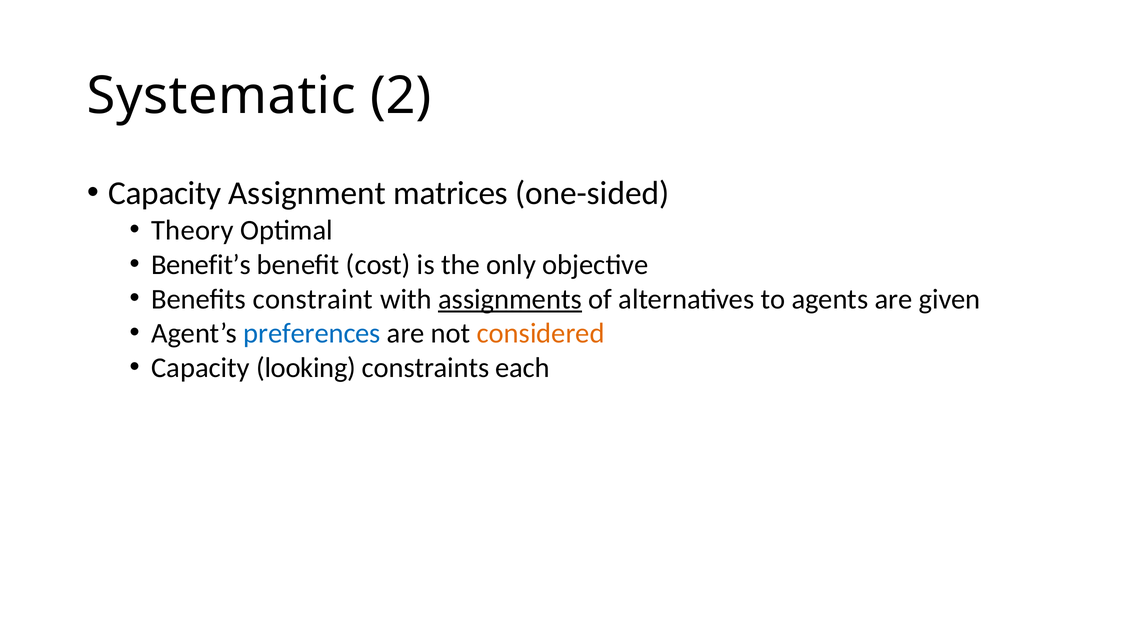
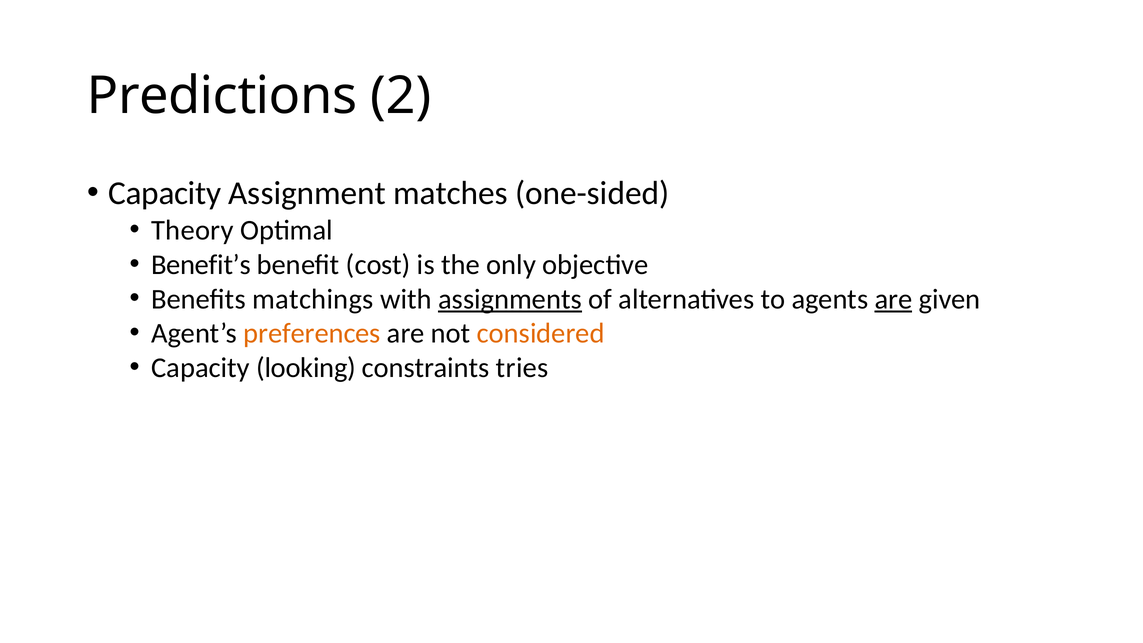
Systematic: Systematic -> Predictions
matrices: matrices -> matches
constraint: constraint -> matchings
are at (893, 299) underline: none -> present
preferences colour: blue -> orange
each: each -> tries
